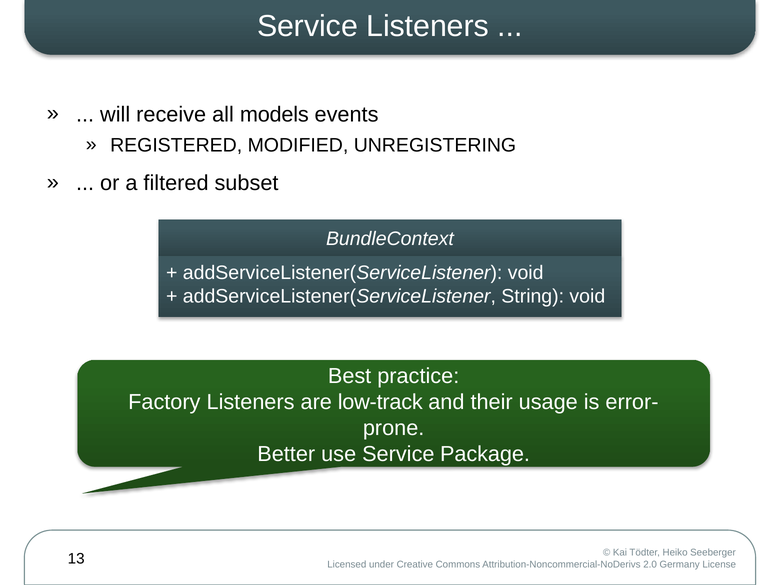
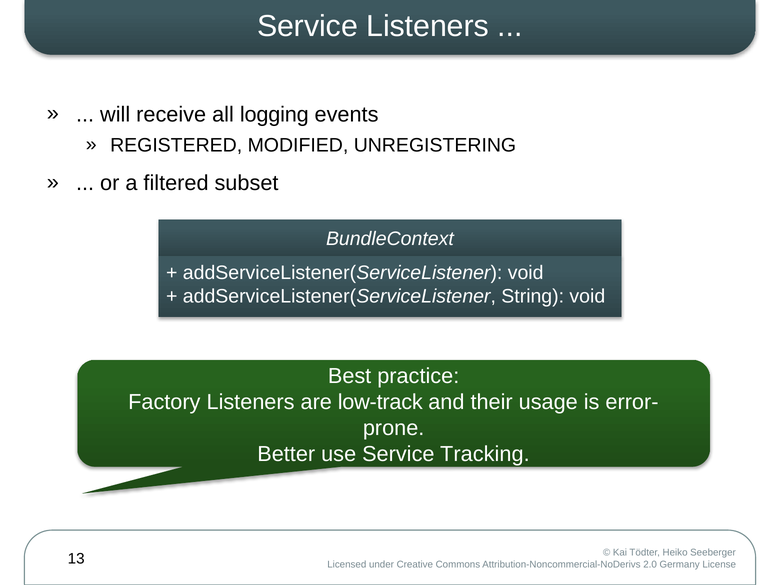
models: models -> logging
Package: Package -> Tracking
